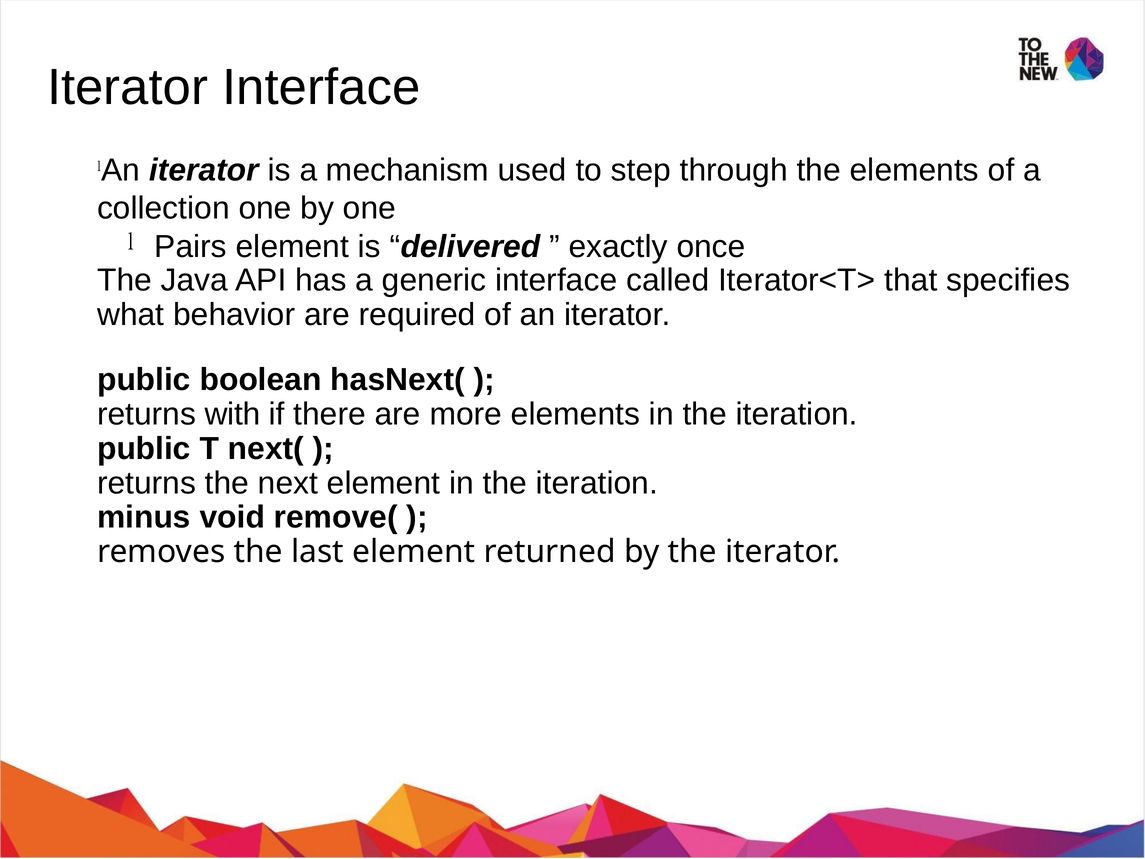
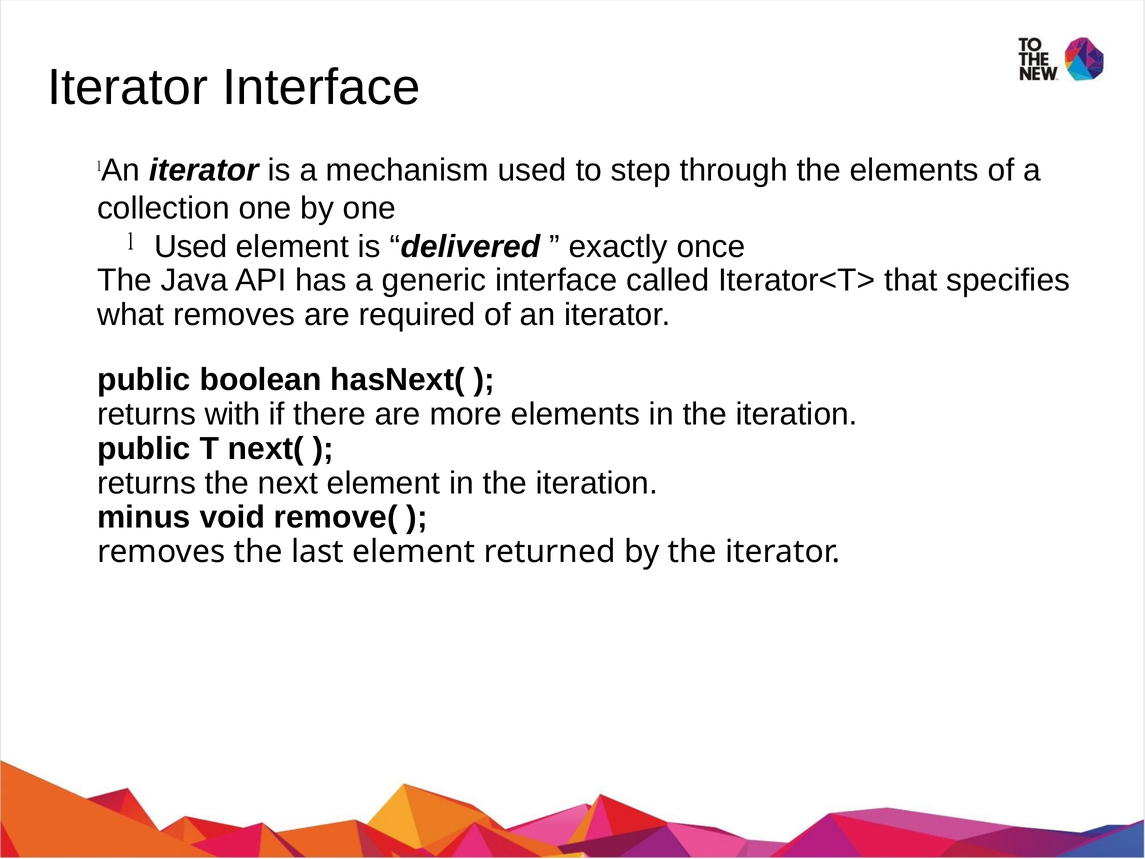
Pairs at (191, 246): Pairs -> Used
what behavior: behavior -> removes
